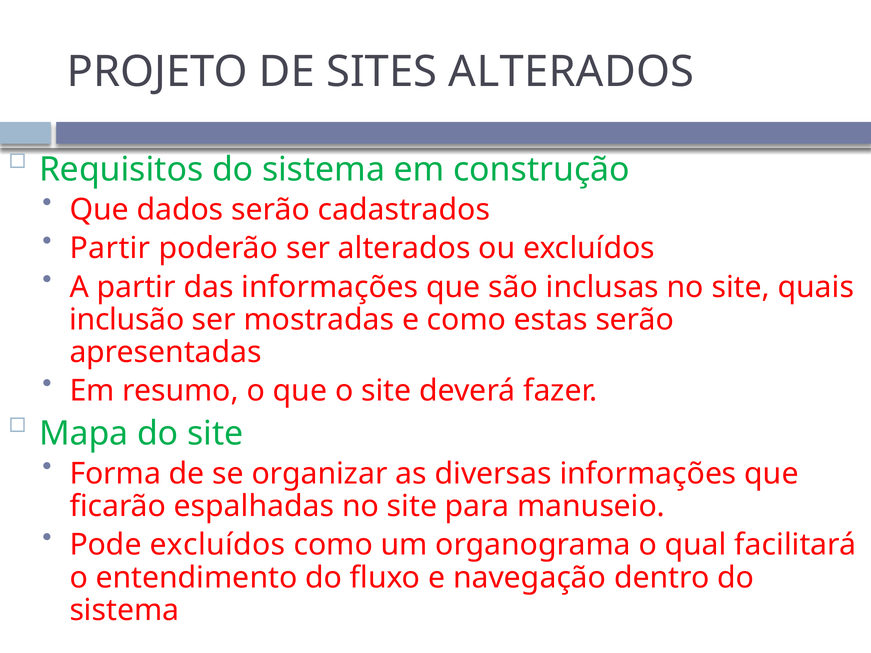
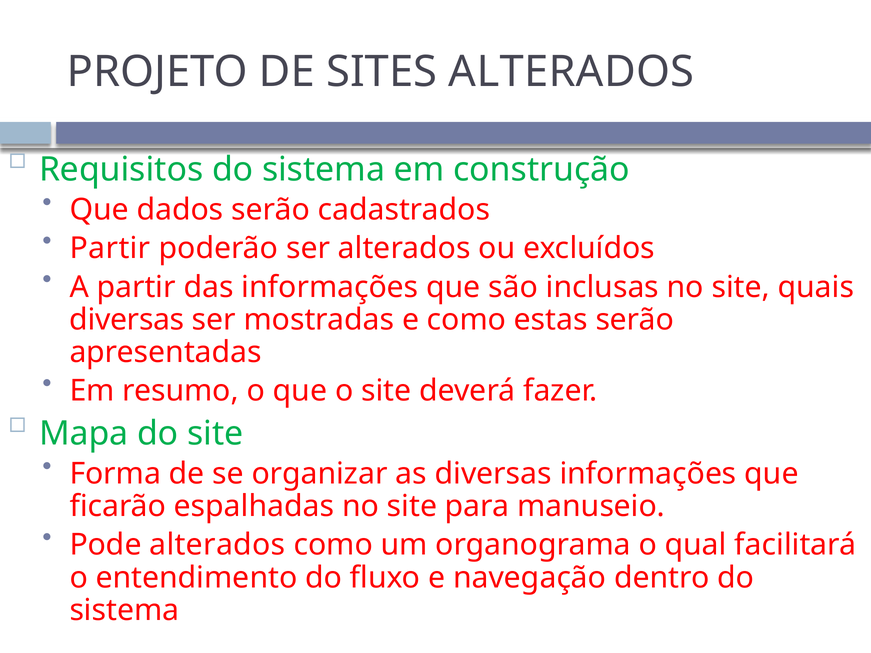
inclusão at (127, 320): inclusão -> diversas
Pode excluídos: excluídos -> alterados
